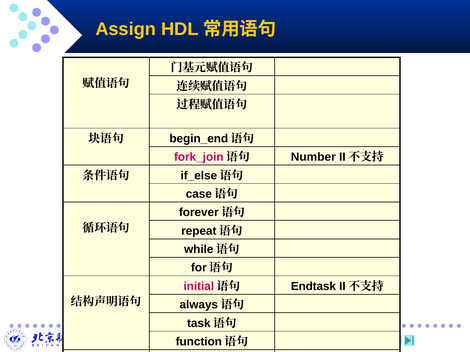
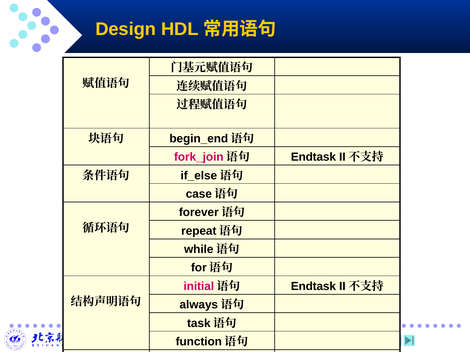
Assign: Assign -> Design
Number at (313, 157): Number -> Endtask
